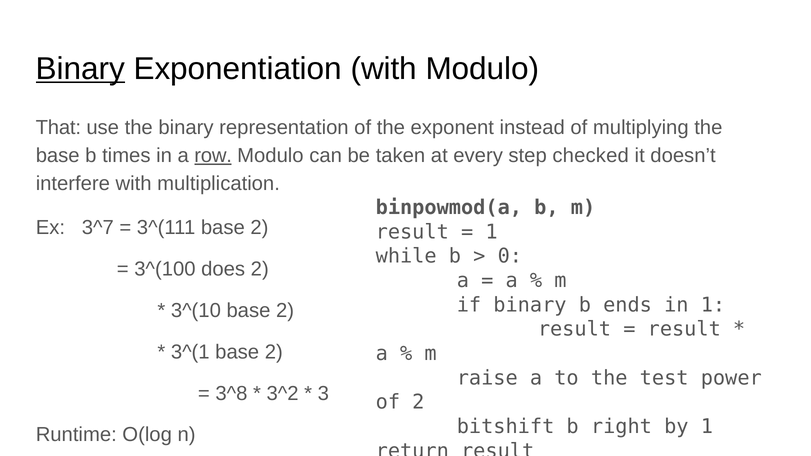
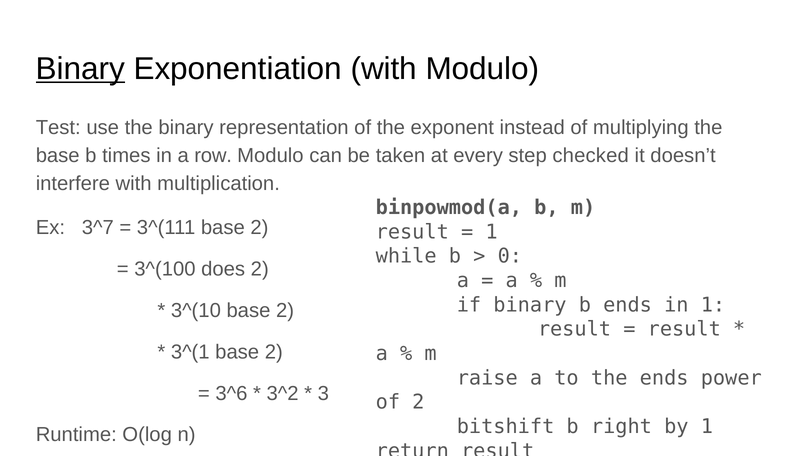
That: That -> Test
row underline: present -> none
the test: test -> ends
3^8: 3^8 -> 3^6
